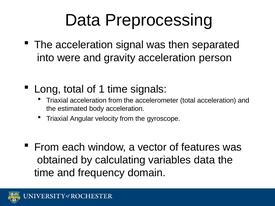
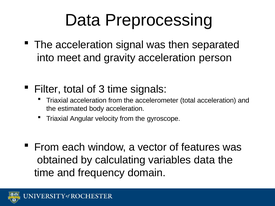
were: were -> meet
Long: Long -> Filter
1: 1 -> 3
